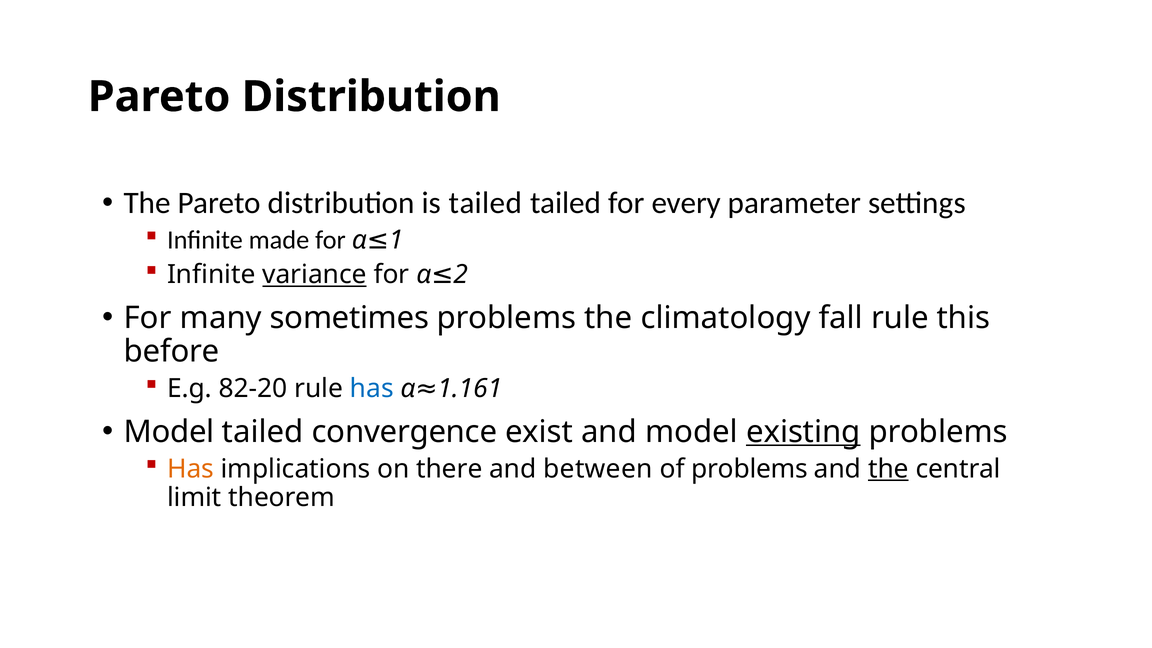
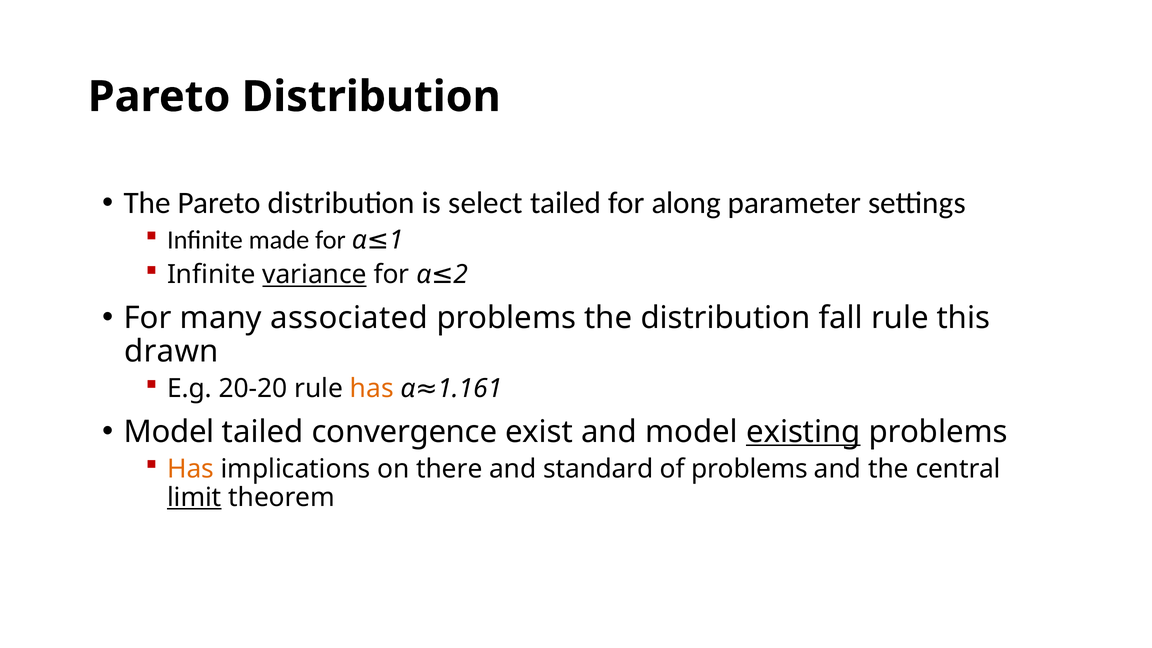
is tailed: tailed -> select
every: every -> along
sometimes: sometimes -> associated
the climatology: climatology -> distribution
before: before -> drawn
82-20: 82-20 -> 20-20
has at (372, 389) colour: blue -> orange
between: between -> standard
the at (888, 469) underline: present -> none
limit underline: none -> present
